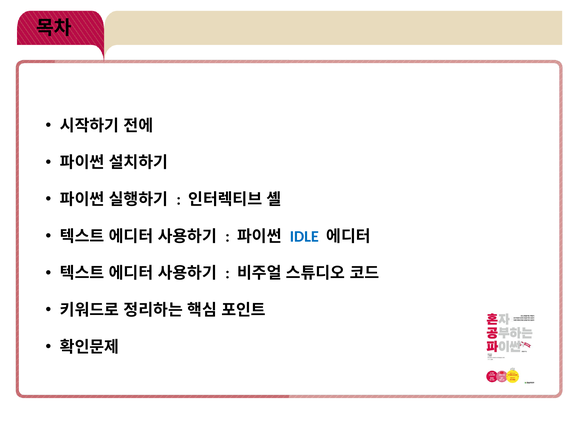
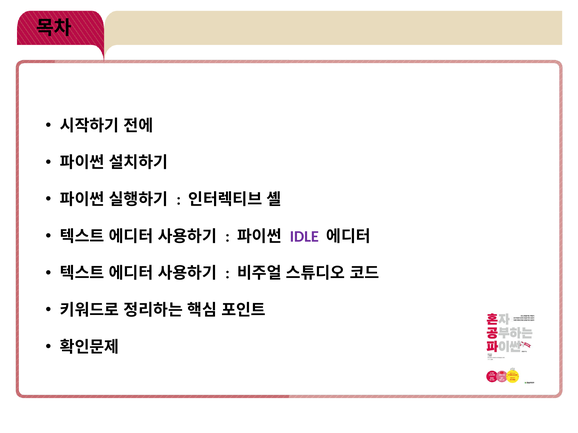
IDLE colour: blue -> purple
